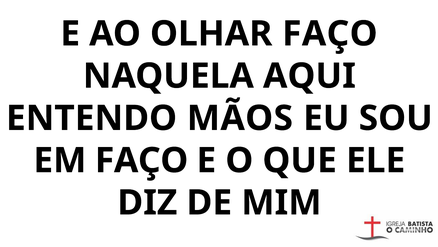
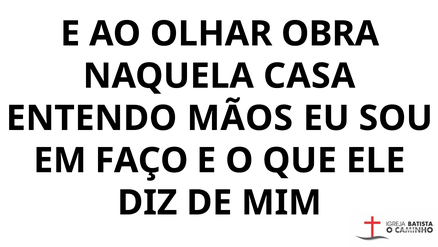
OLHAR FAÇO: FAÇO -> OBRA
AQUI: AQUI -> CASA
